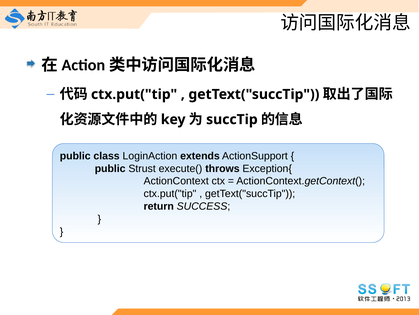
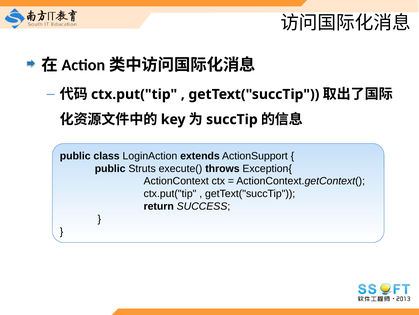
Strust: Strust -> Struts
